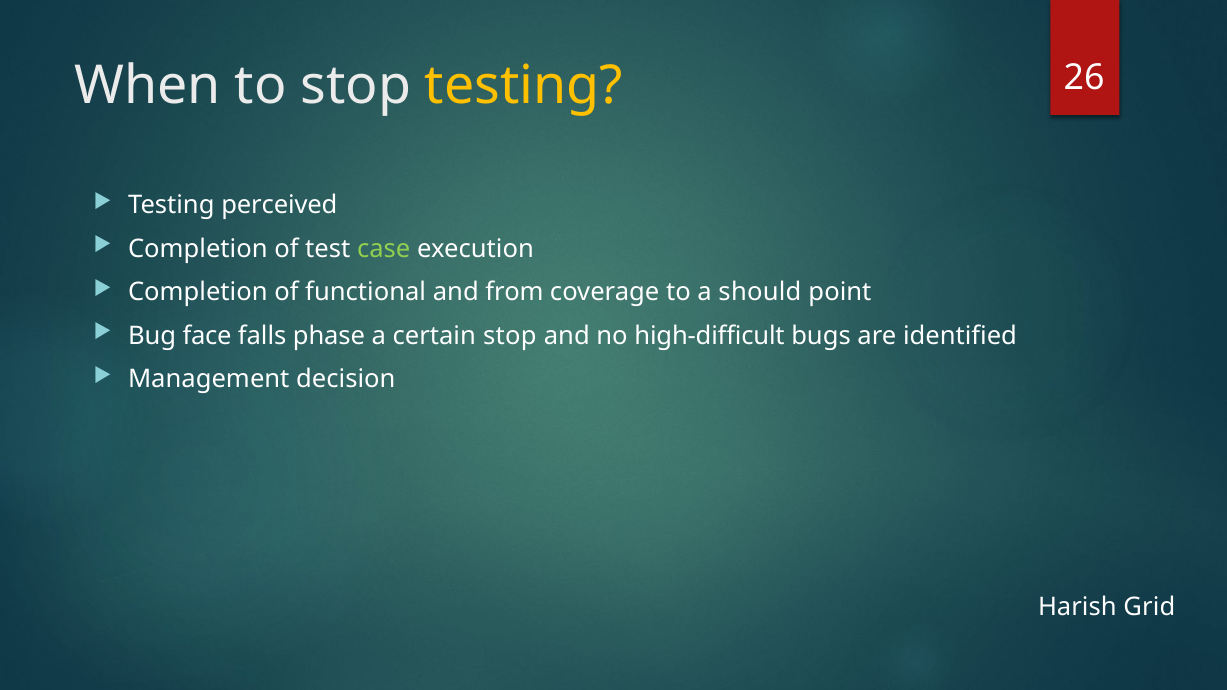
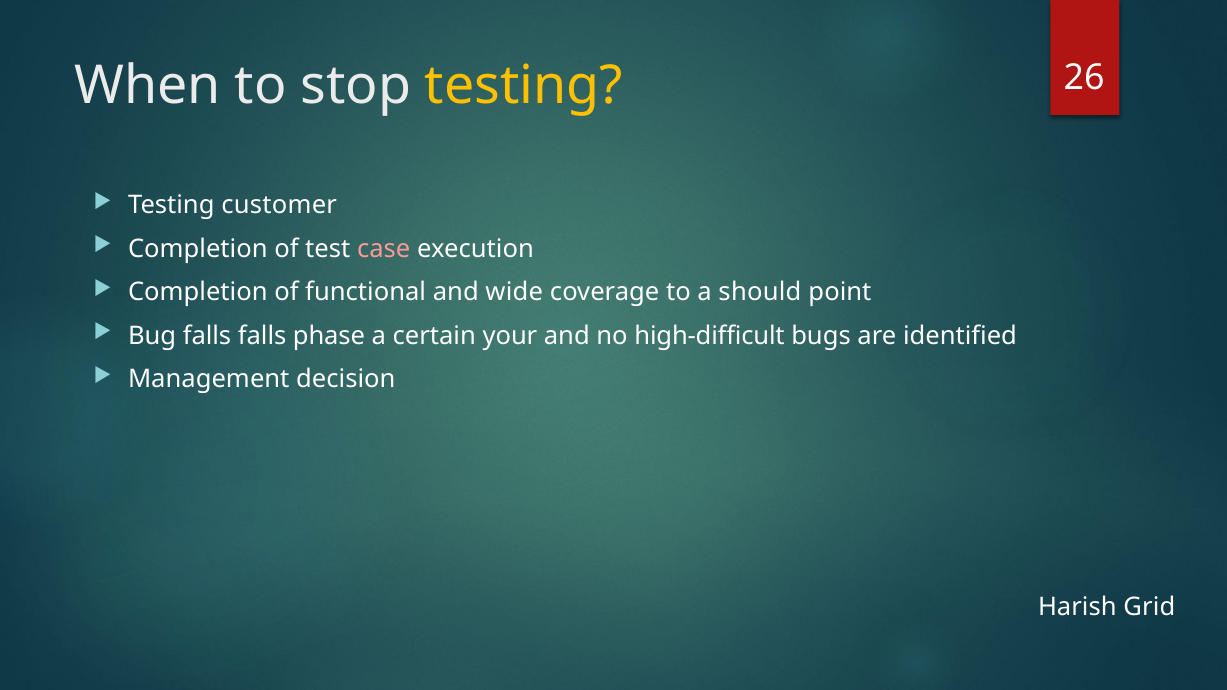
perceived: perceived -> customer
case colour: light green -> pink
from: from -> wide
Bug face: face -> falls
certain stop: stop -> your
